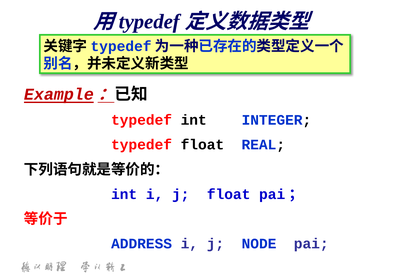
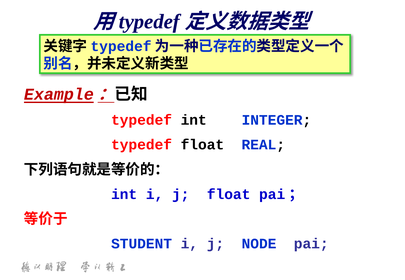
ADDRESS: ADDRESS -> STUDENT
